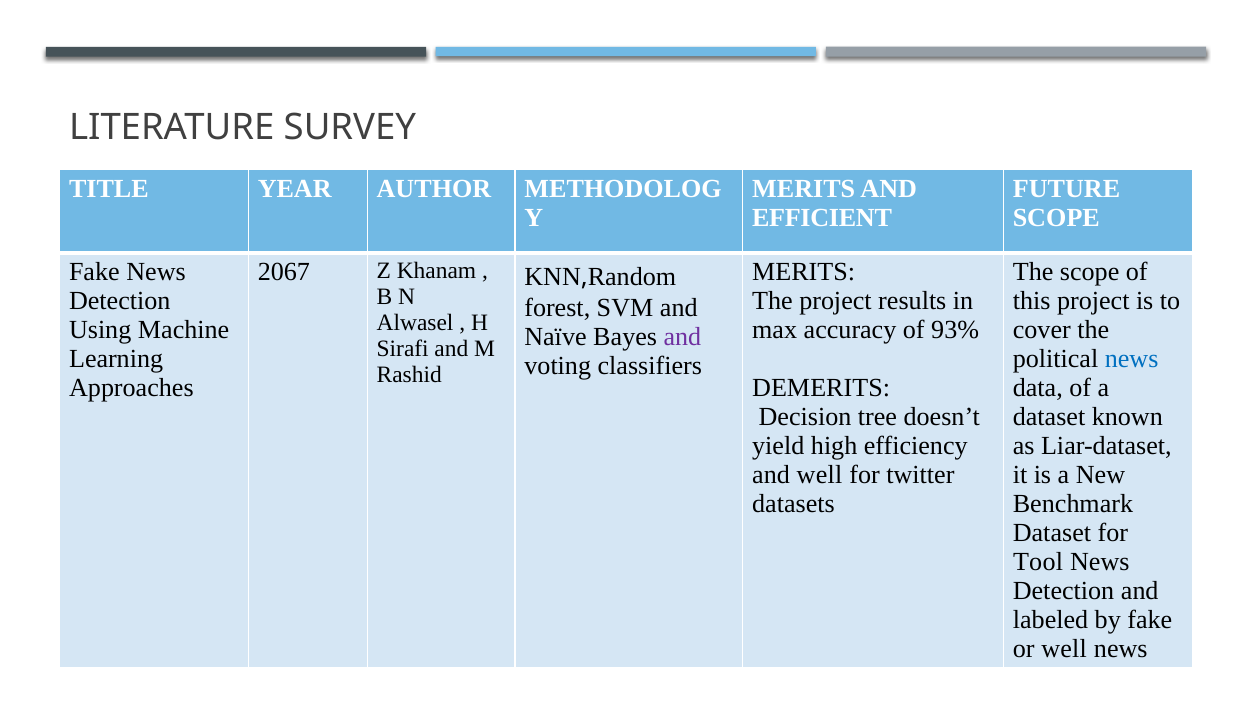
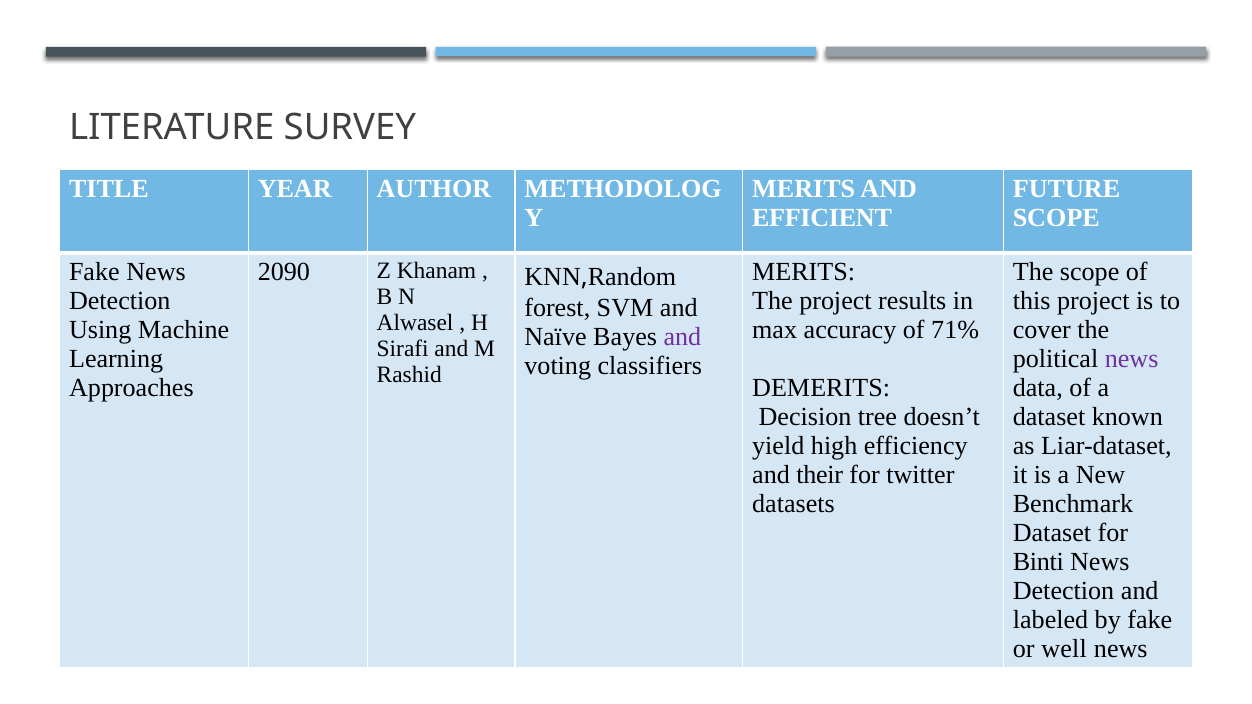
2067: 2067 -> 2090
93%: 93% -> 71%
news at (1132, 359) colour: blue -> purple
and well: well -> their
Tool: Tool -> Binti
